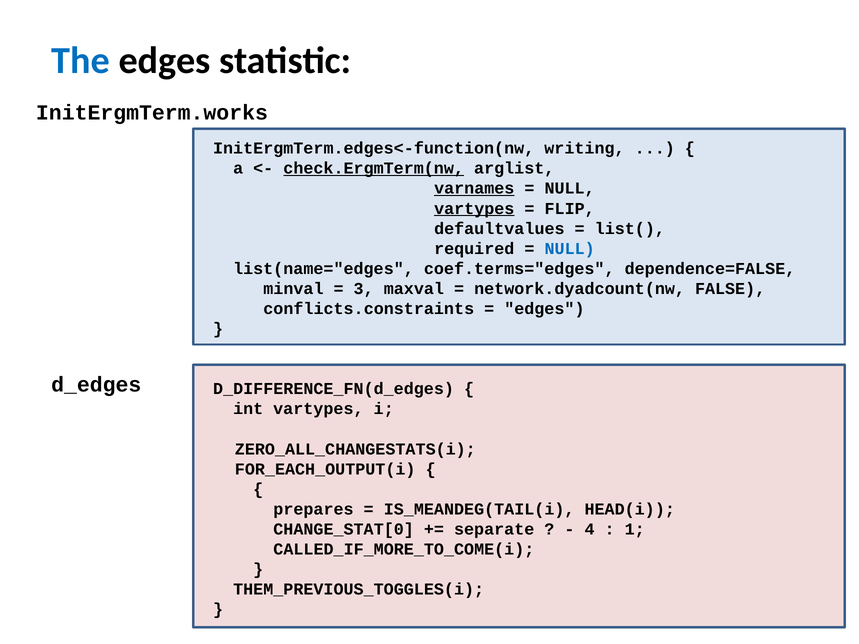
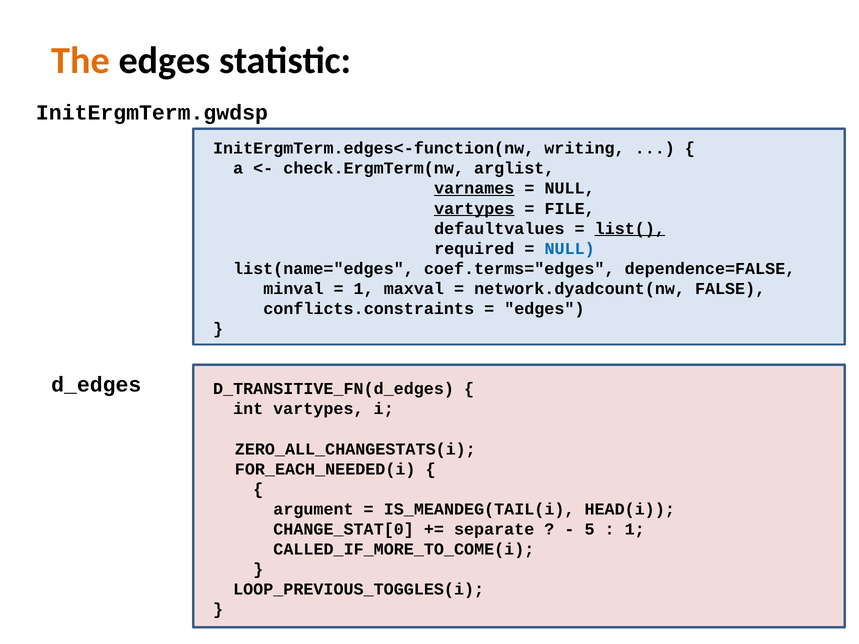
The colour: blue -> orange
InitErgmTerm.works: InitErgmTerm.works -> InitErgmTerm.gwdsp
check.ErgmTerm(nw underline: present -> none
FLIP: FLIP -> FILE
list( underline: none -> present
3 at (364, 289): 3 -> 1
D_DIFFERENCE_FN(d_edges: D_DIFFERENCE_FN(d_edges -> D_TRANSITIVE_FN(d_edges
FOR_EACH_OUTPUT(i: FOR_EACH_OUTPUT(i -> FOR_EACH_NEEDED(i
prepares: prepares -> argument
4: 4 -> 5
THEM_PREVIOUS_TOGGLES(i: THEM_PREVIOUS_TOGGLES(i -> LOOP_PREVIOUS_TOGGLES(i
